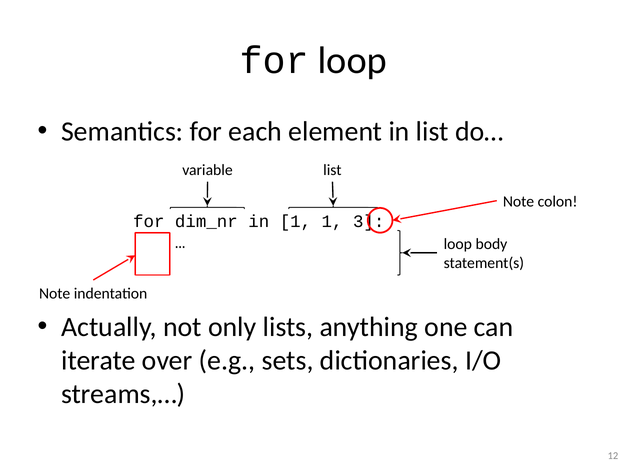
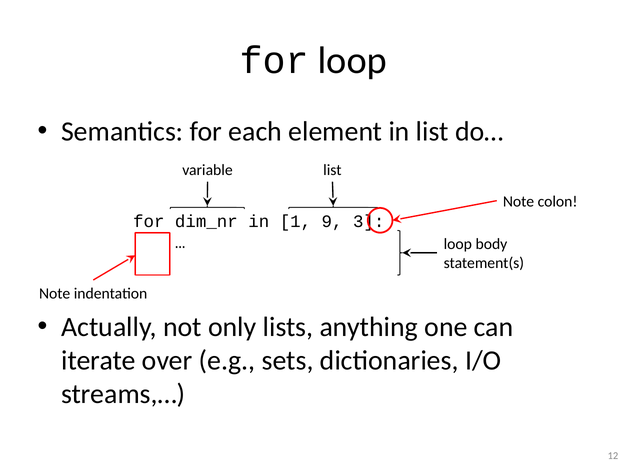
1 1: 1 -> 9
